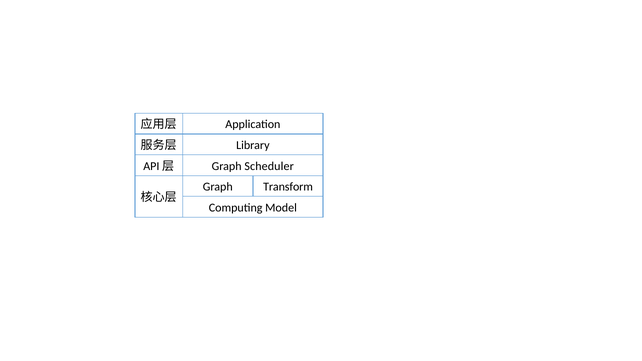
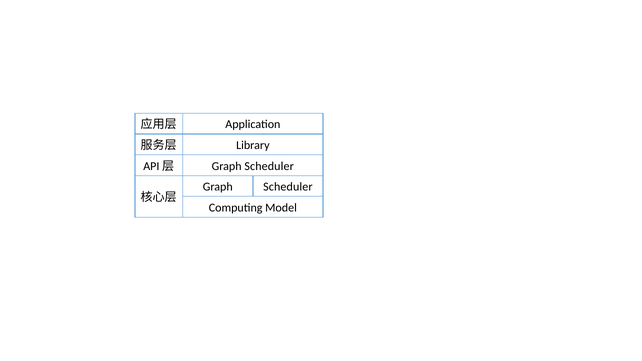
Transform at (288, 187): Transform -> Scheduler
